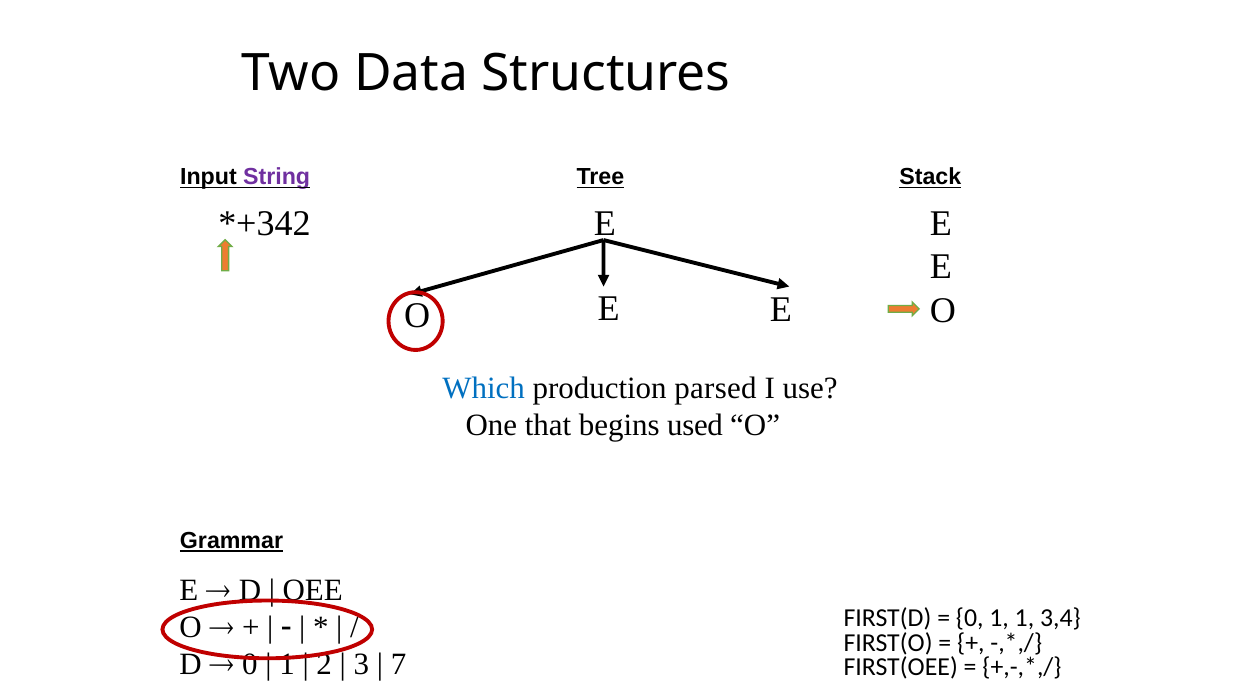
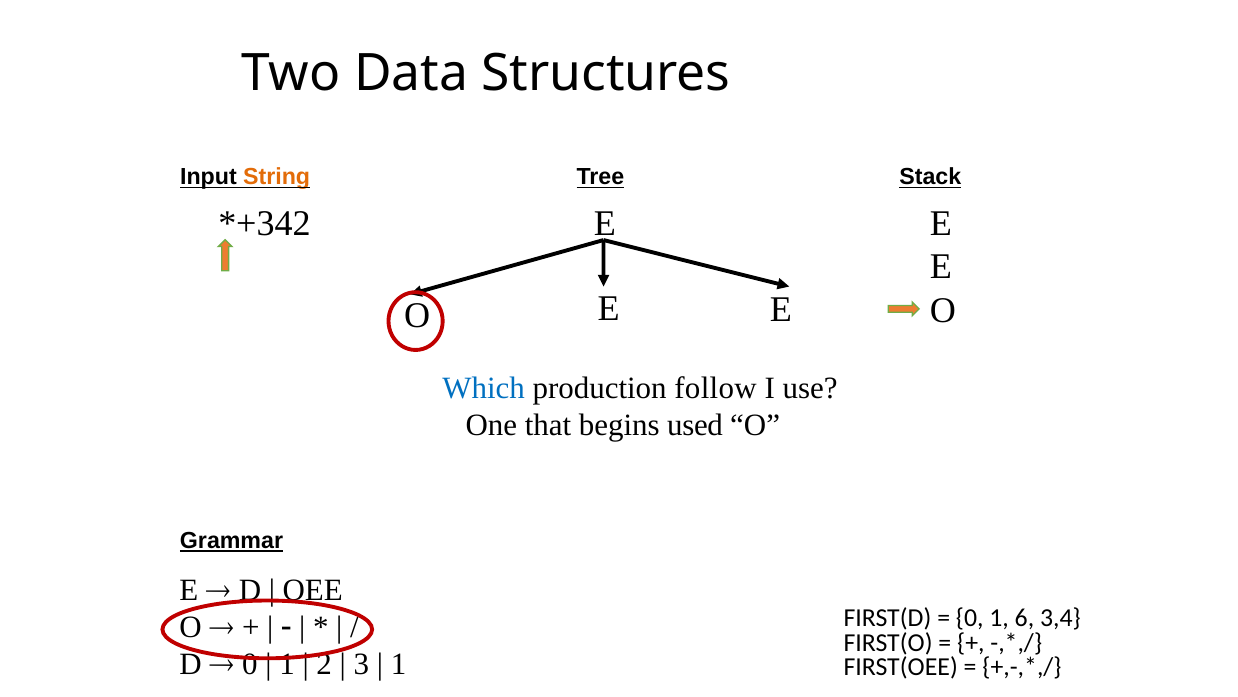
String colour: purple -> orange
parsed: parsed -> follow
1 1: 1 -> 6
7 at (399, 664): 7 -> 1
